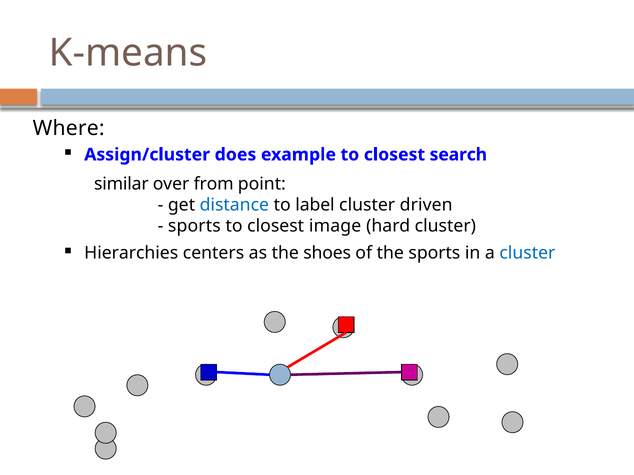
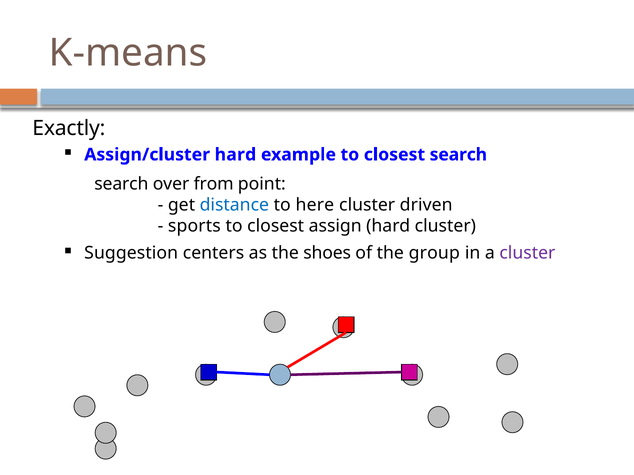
Where: Where -> Exactly
Assign/cluster does: does -> hard
similar at (121, 184): similar -> search
label: label -> here
image: image -> assign
Hierarchies: Hierarchies -> Suggestion
the sports: sports -> group
cluster at (527, 253) colour: blue -> purple
